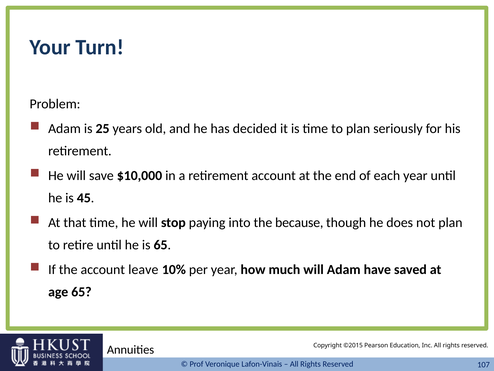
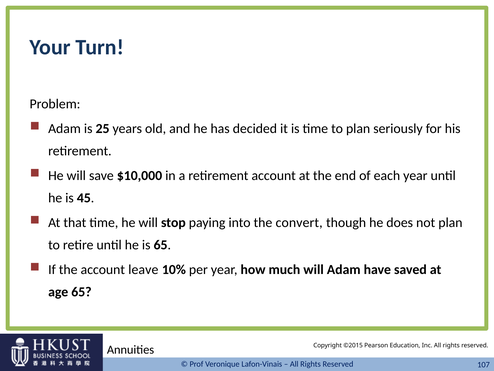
because: because -> convert
